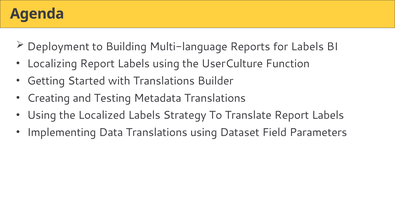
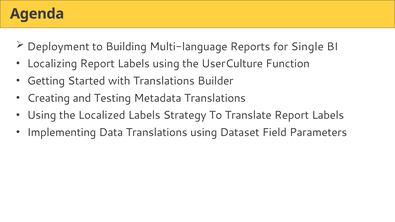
for Labels: Labels -> Single
